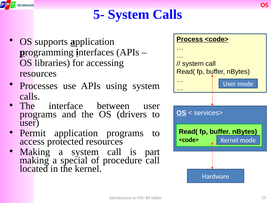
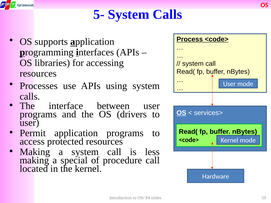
part: part -> less
